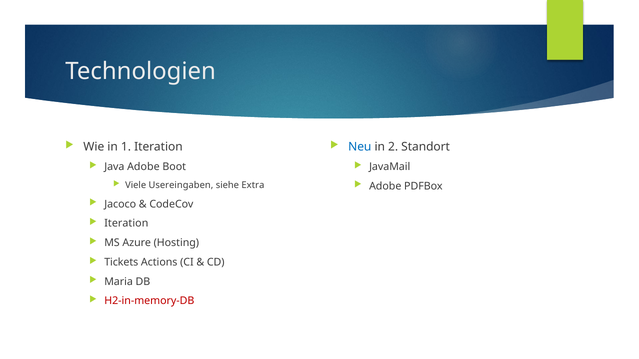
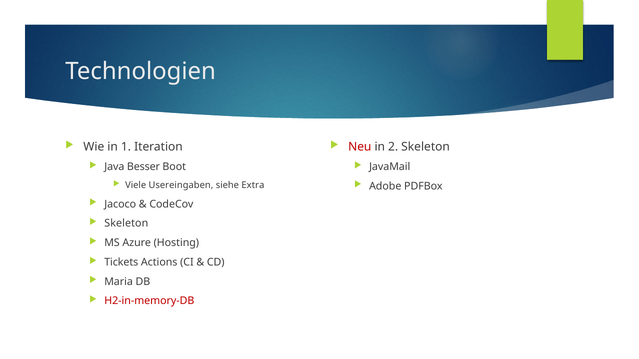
Neu colour: blue -> red
2 Standort: Standort -> Skeleton
Java Adobe: Adobe -> Besser
Iteration at (126, 224): Iteration -> Skeleton
